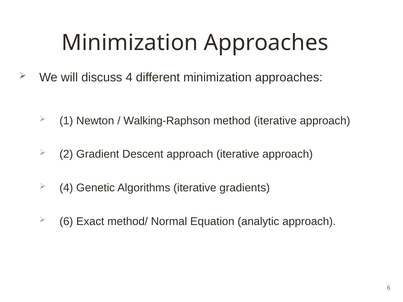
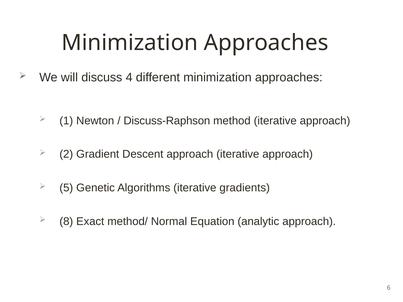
Walking-Raphson: Walking-Raphson -> Discuss-Raphson
4 at (66, 188): 4 -> 5
6 at (66, 222): 6 -> 8
